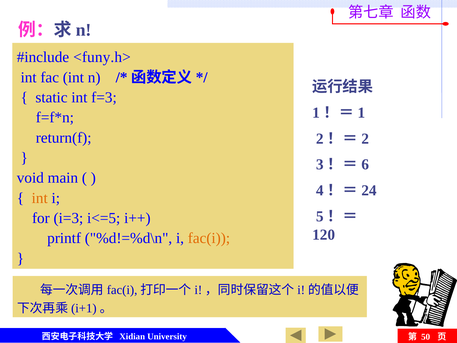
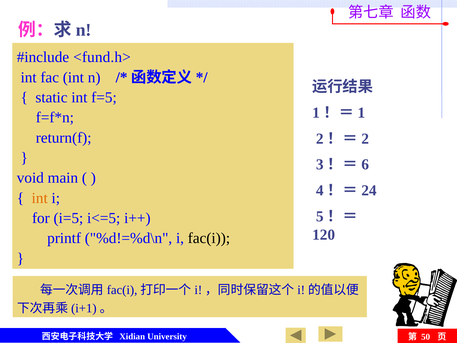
<funy.h>: <funy.h> -> <fund.h>
f=3: f=3 -> f=5
i=3: i=3 -> i=5
fac(i colour: orange -> black
